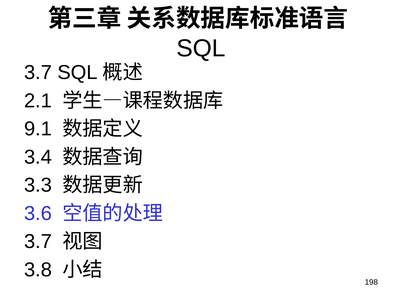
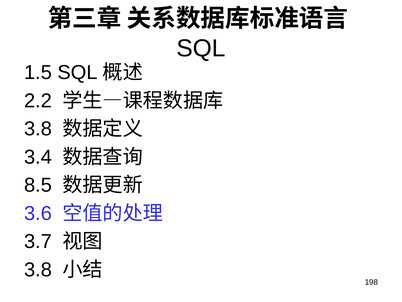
3.7 at (38, 72): 3.7 -> 1.5
2.1: 2.1 -> 2.2
9.1 at (38, 129): 9.1 -> 3.8
3.3: 3.3 -> 8.5
